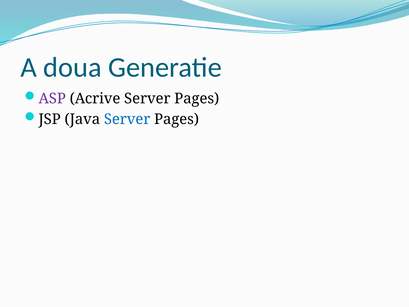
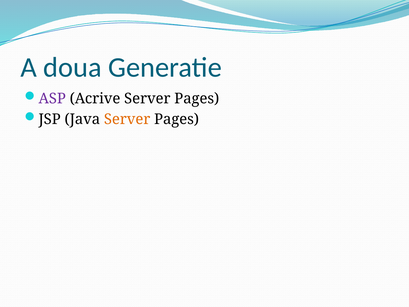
Server at (127, 119) colour: blue -> orange
